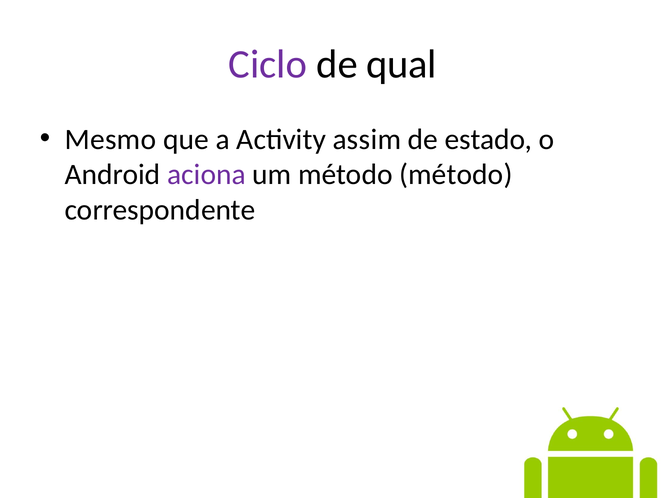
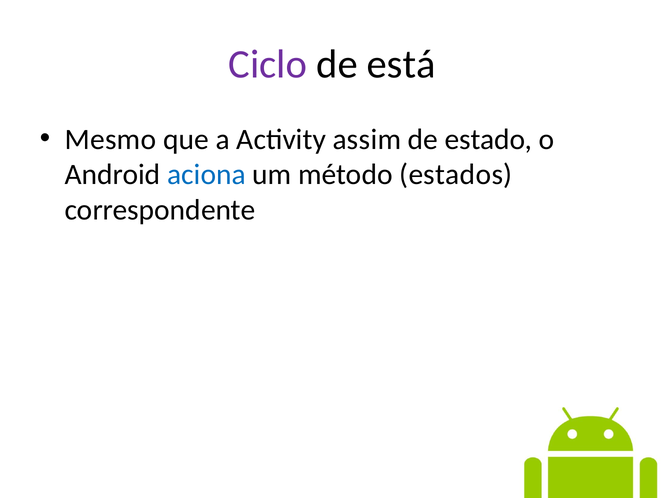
qual: qual -> está
aciona colour: purple -> blue
método método: método -> estados
